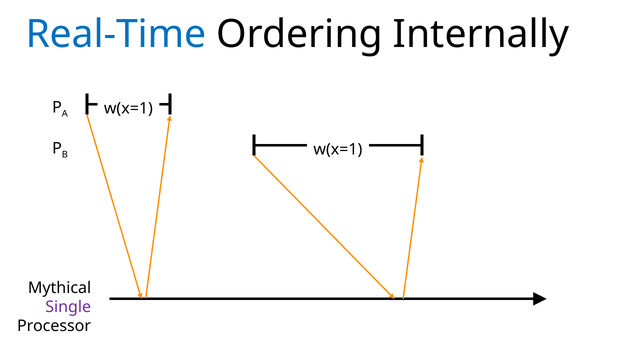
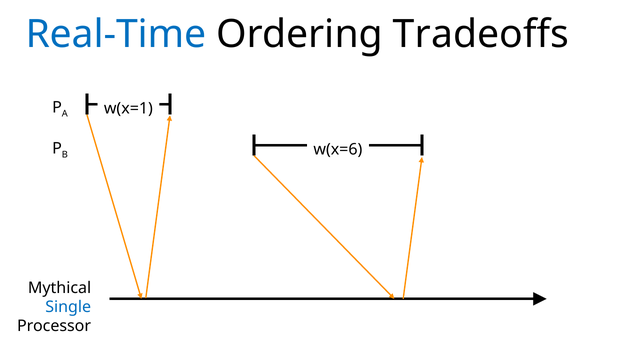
Internally: Internally -> Tradeoffs
w(x=1 at (338, 150): w(x=1 -> w(x=6
Single colour: purple -> blue
